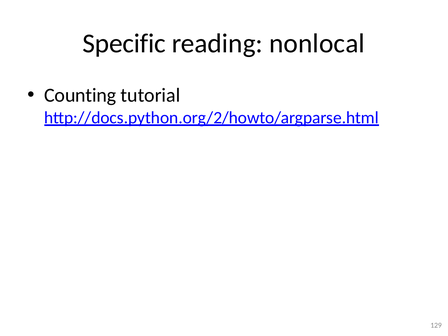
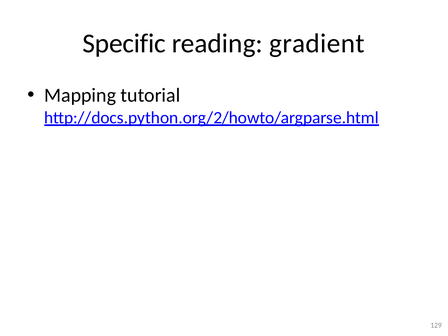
nonlocal: nonlocal -> gradient
Counting: Counting -> Mapping
